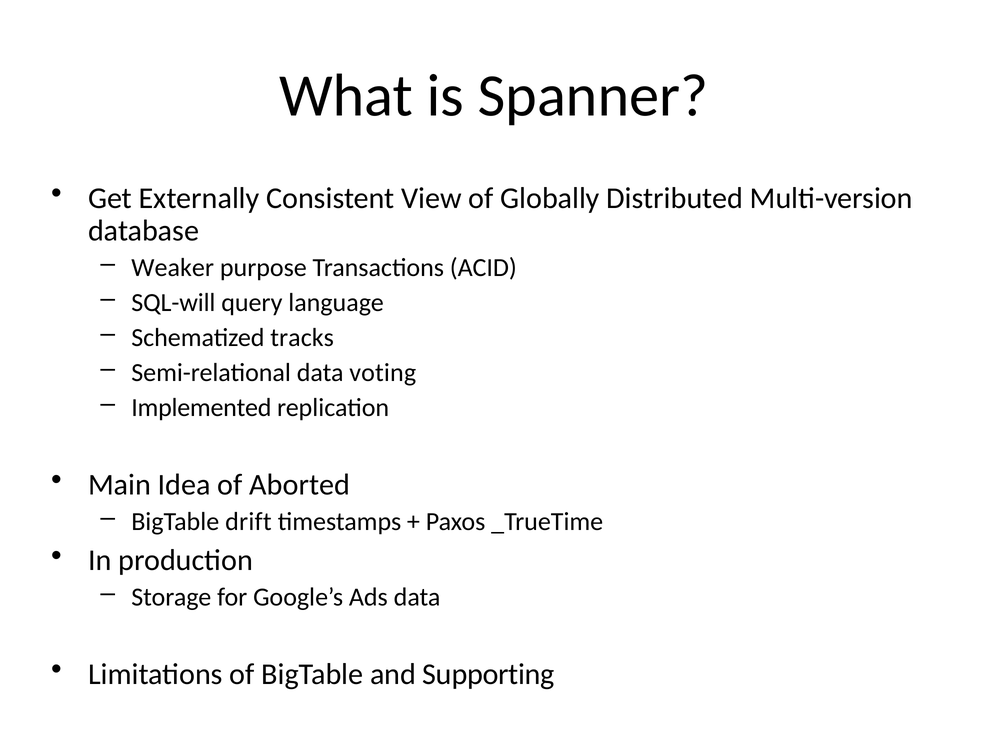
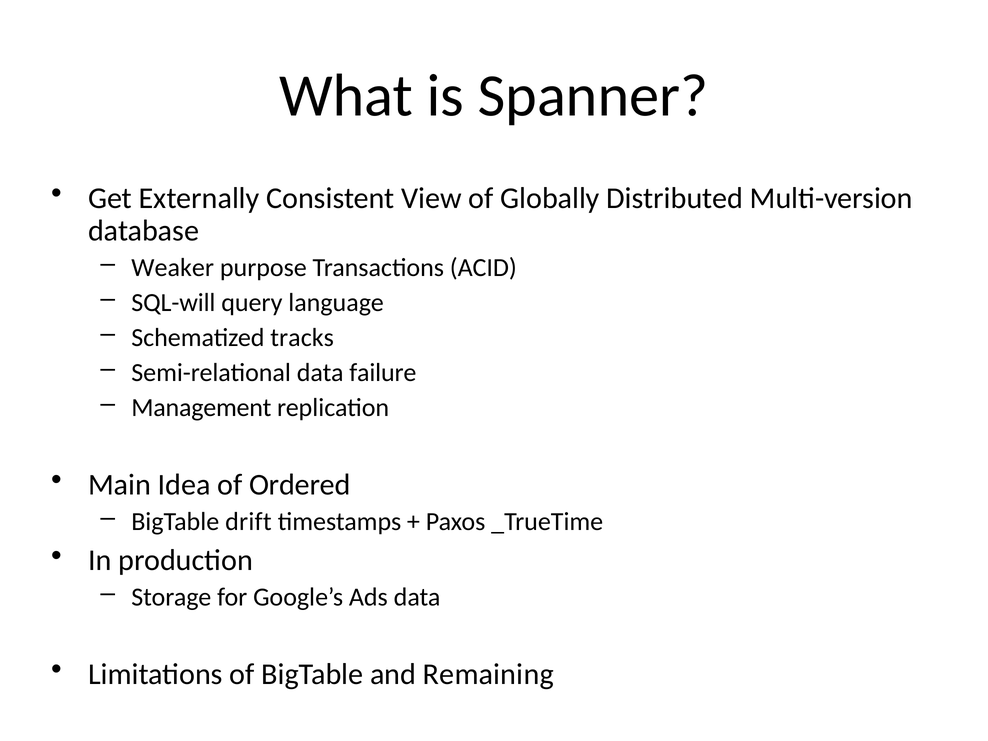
voting: voting -> failure
Implemented: Implemented -> Management
Aborted: Aborted -> Ordered
Supporting: Supporting -> Remaining
